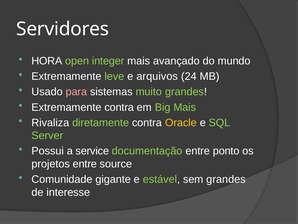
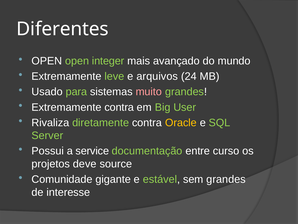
Servidores: Servidores -> Diferentes
HORA at (47, 61): HORA -> OPEN
para colour: pink -> light green
muito colour: light green -> pink
Big Mais: Mais -> User
ponto: ponto -> curso
projetos entre: entre -> deve
